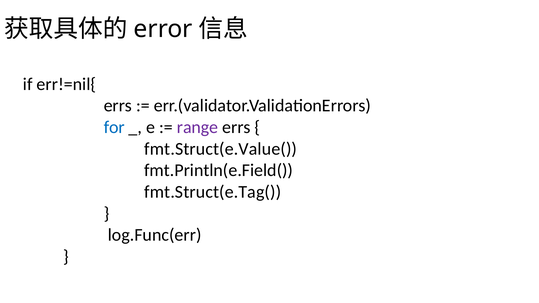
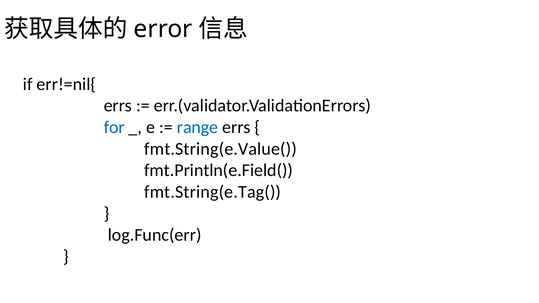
range colour: purple -> blue
fmt.Struct(e.Value(: fmt.Struct(e.Value( -> fmt.String(e.Value(
fmt.Struct(e.Tag(: fmt.Struct(e.Tag( -> fmt.String(e.Tag(
